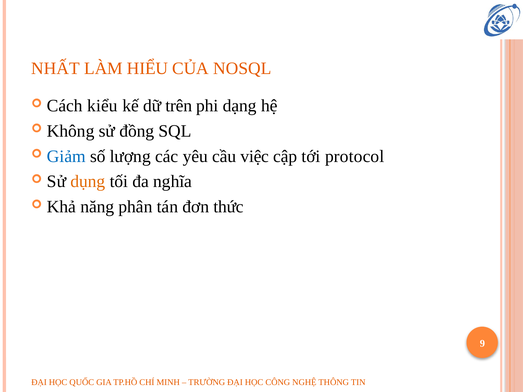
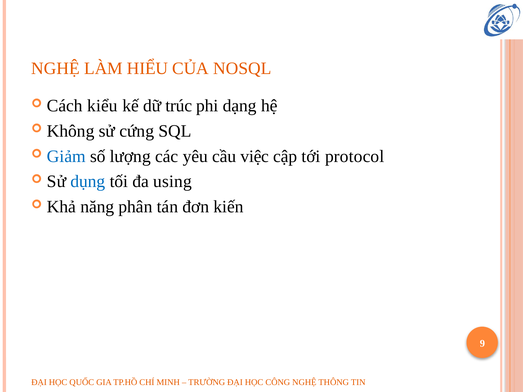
NHẤT at (55, 68): NHẤT -> NGHỆ
trên: trên -> trúc
đồng: đồng -> cứng
dụng colour: orange -> blue
nghĩa: nghĩa -> using
thức: thức -> kiến
